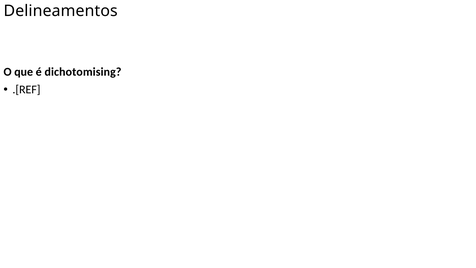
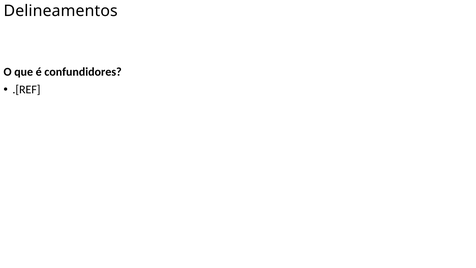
dichotomising: dichotomising -> confundidores
